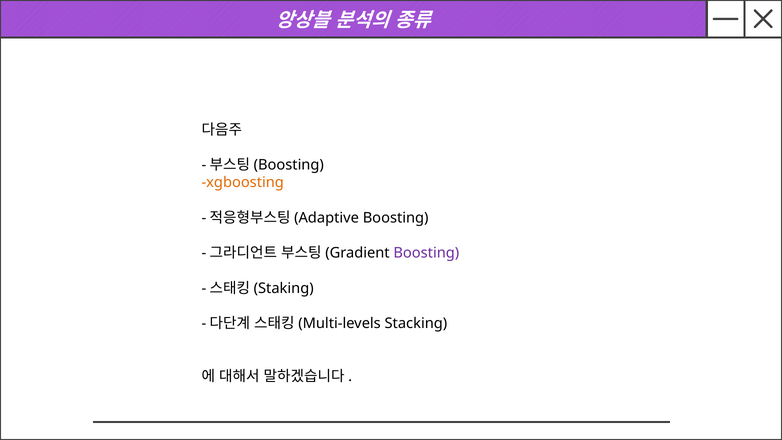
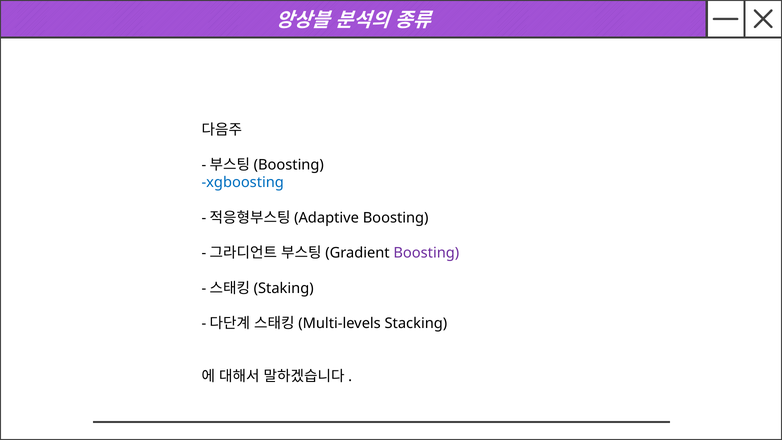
xgboosting colour: orange -> blue
